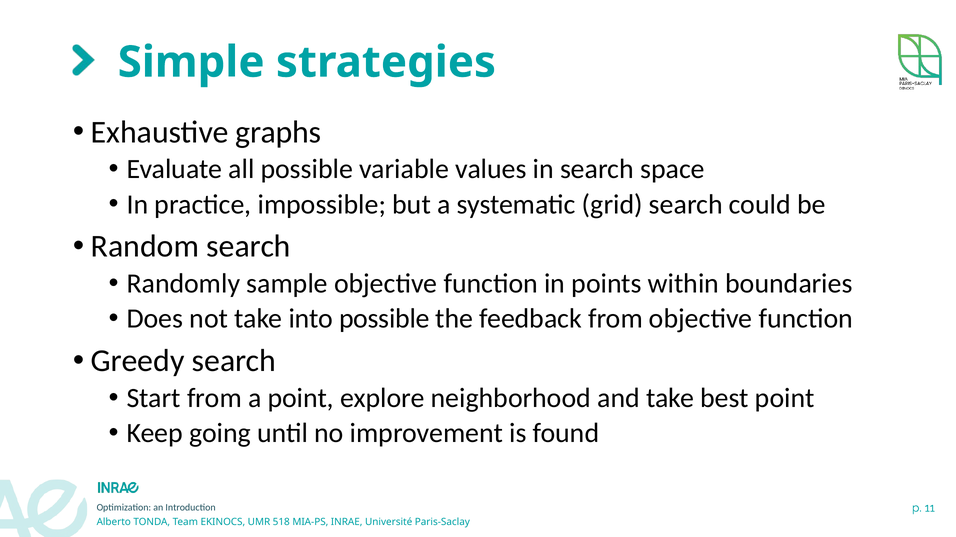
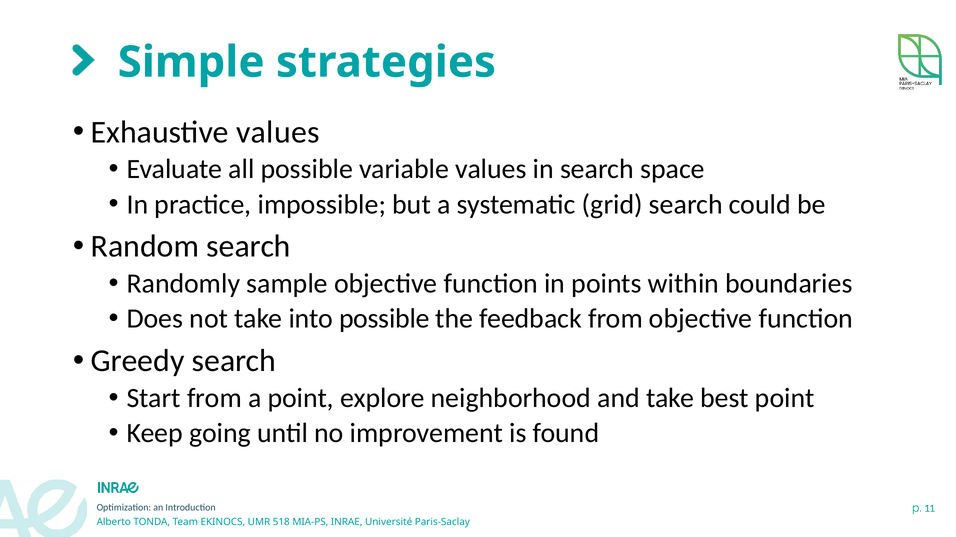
Exhaustive graphs: graphs -> values
